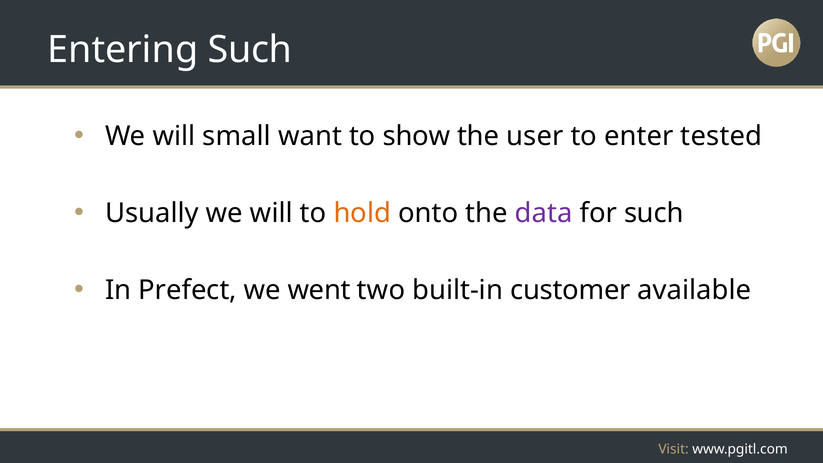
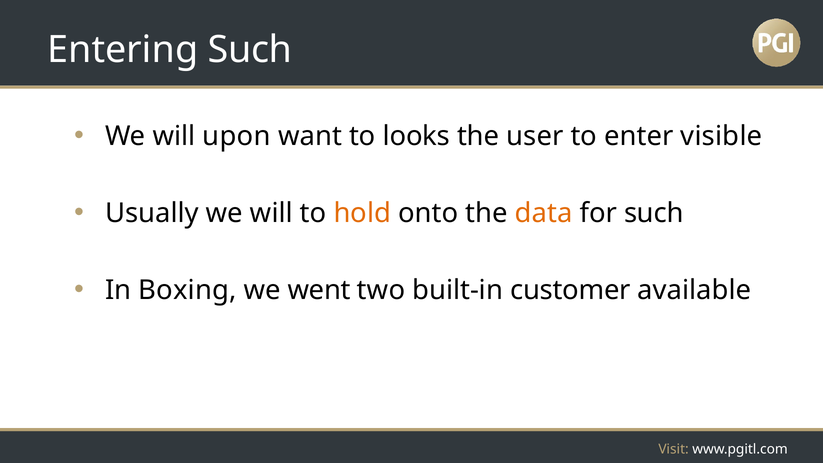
small: small -> upon
show: show -> looks
tested: tested -> visible
data colour: purple -> orange
Prefect: Prefect -> Boxing
